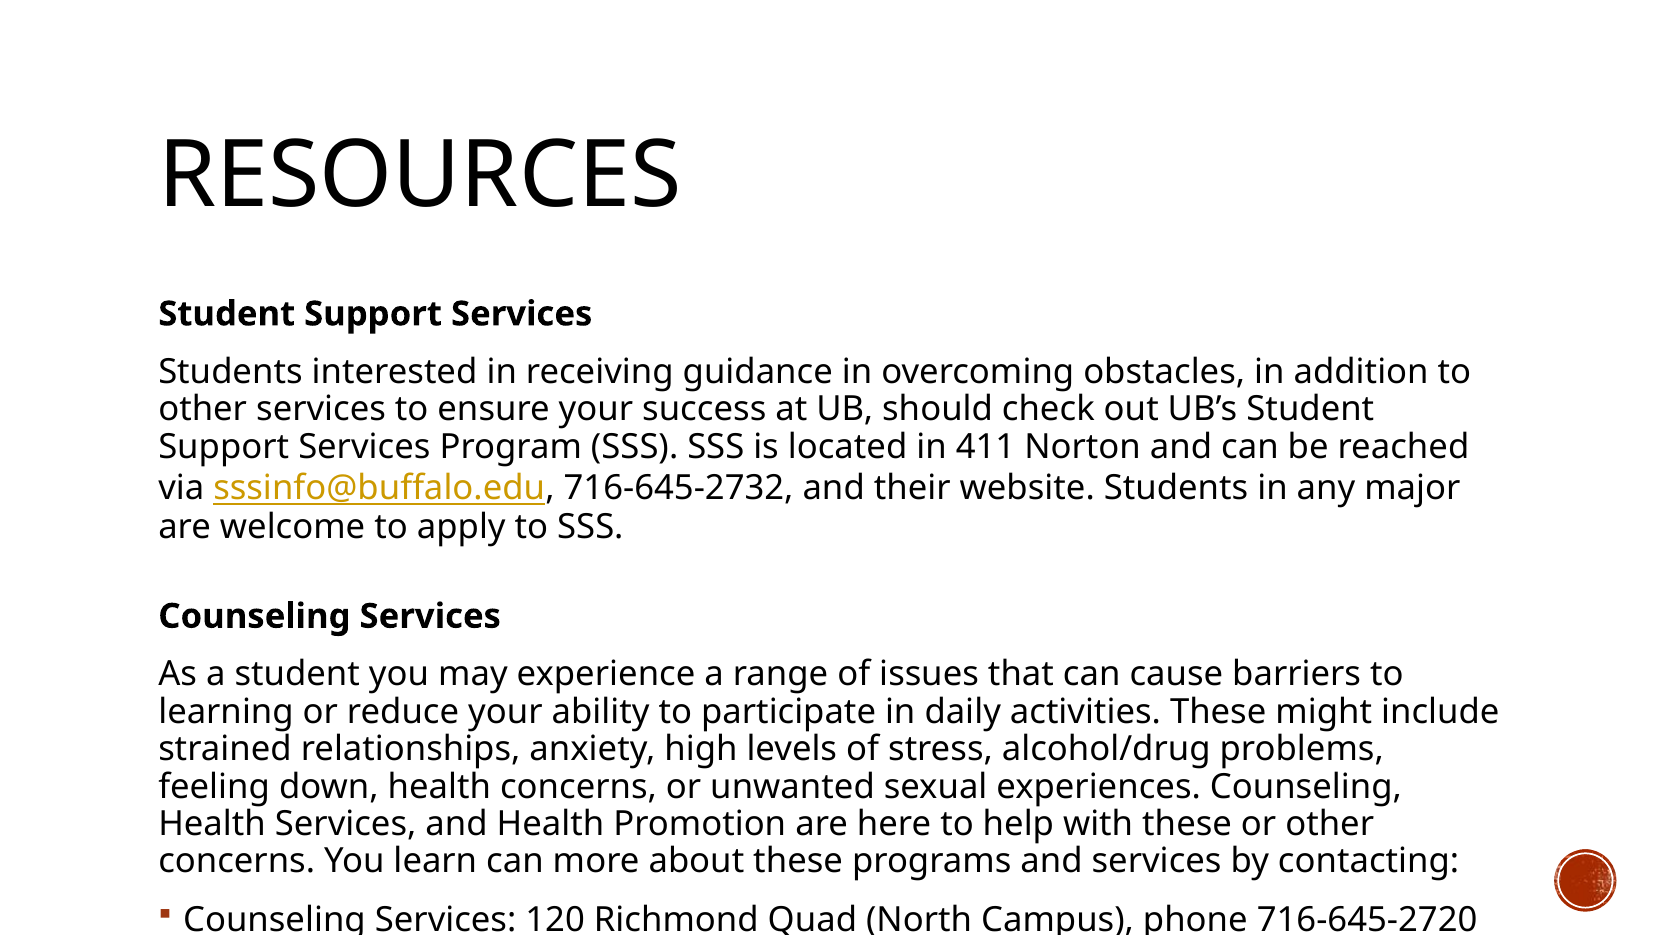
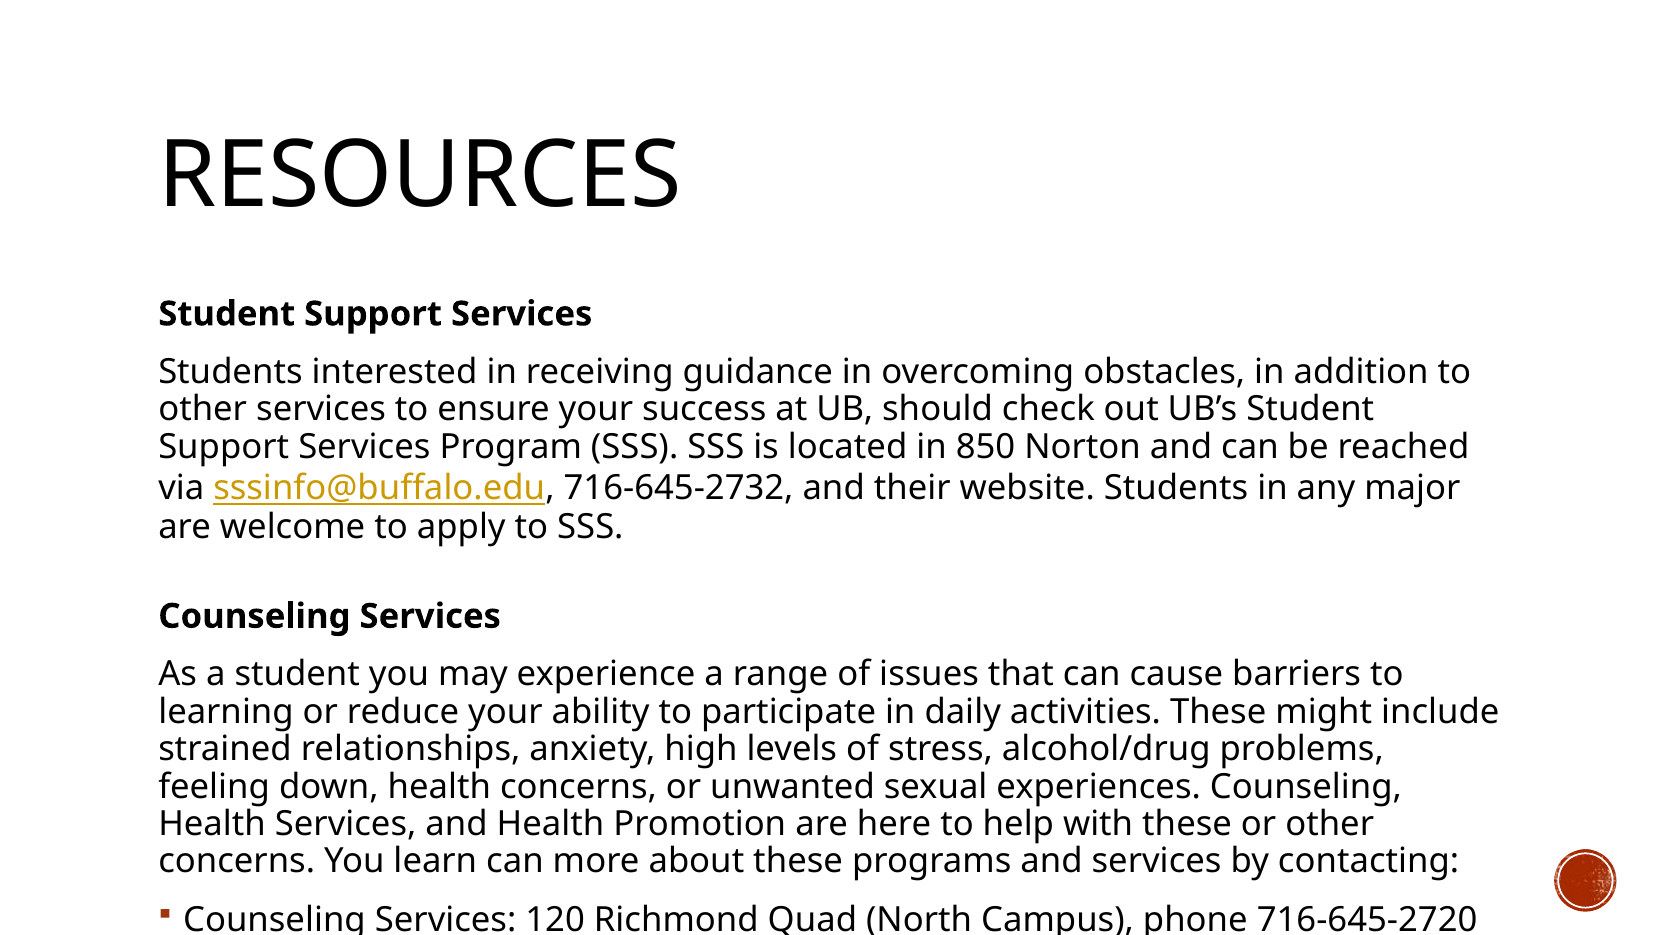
411: 411 -> 850
